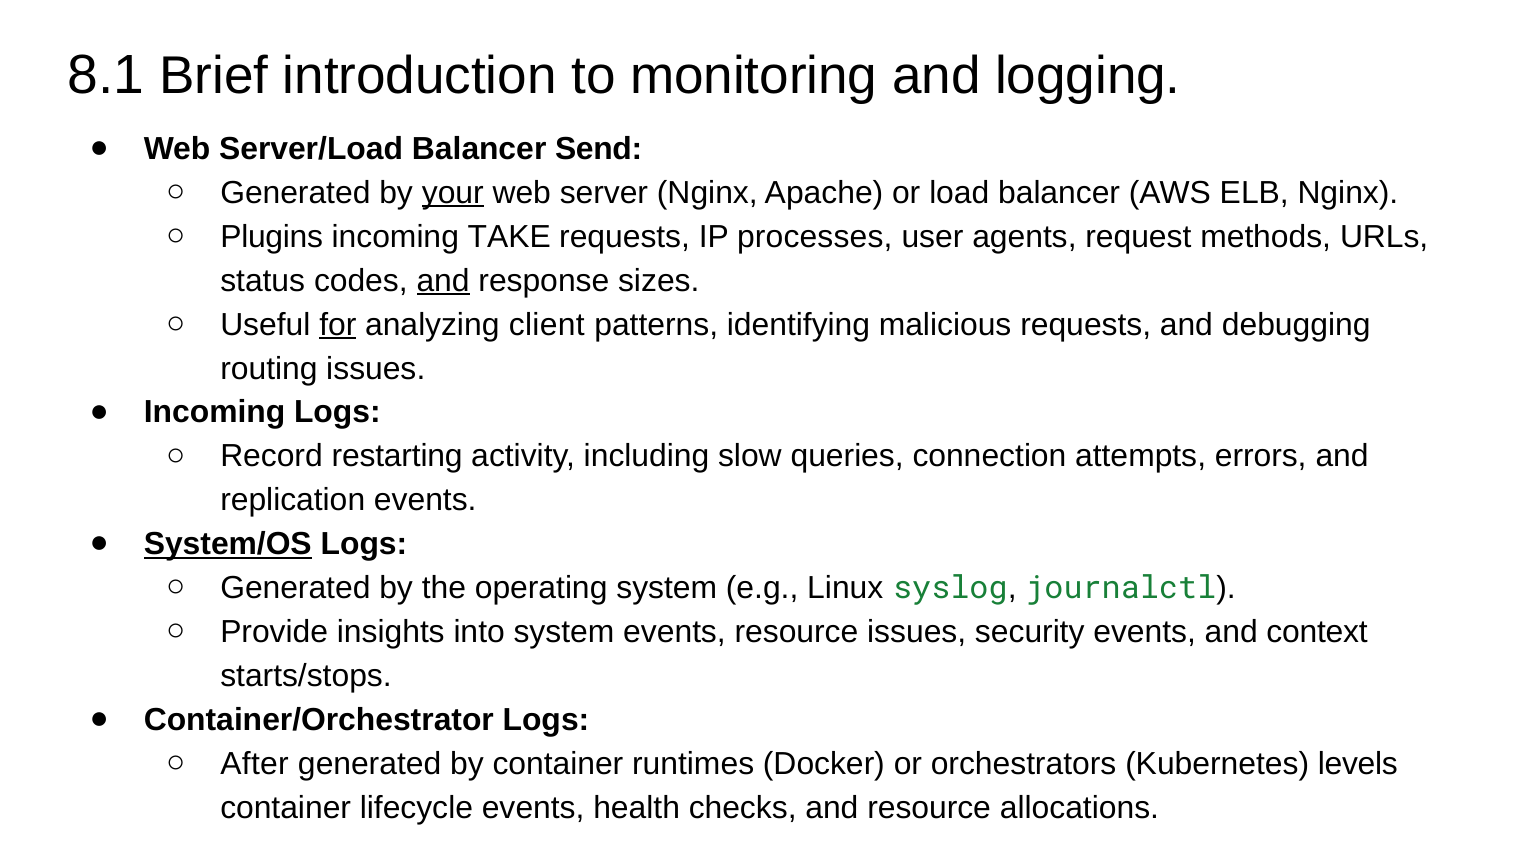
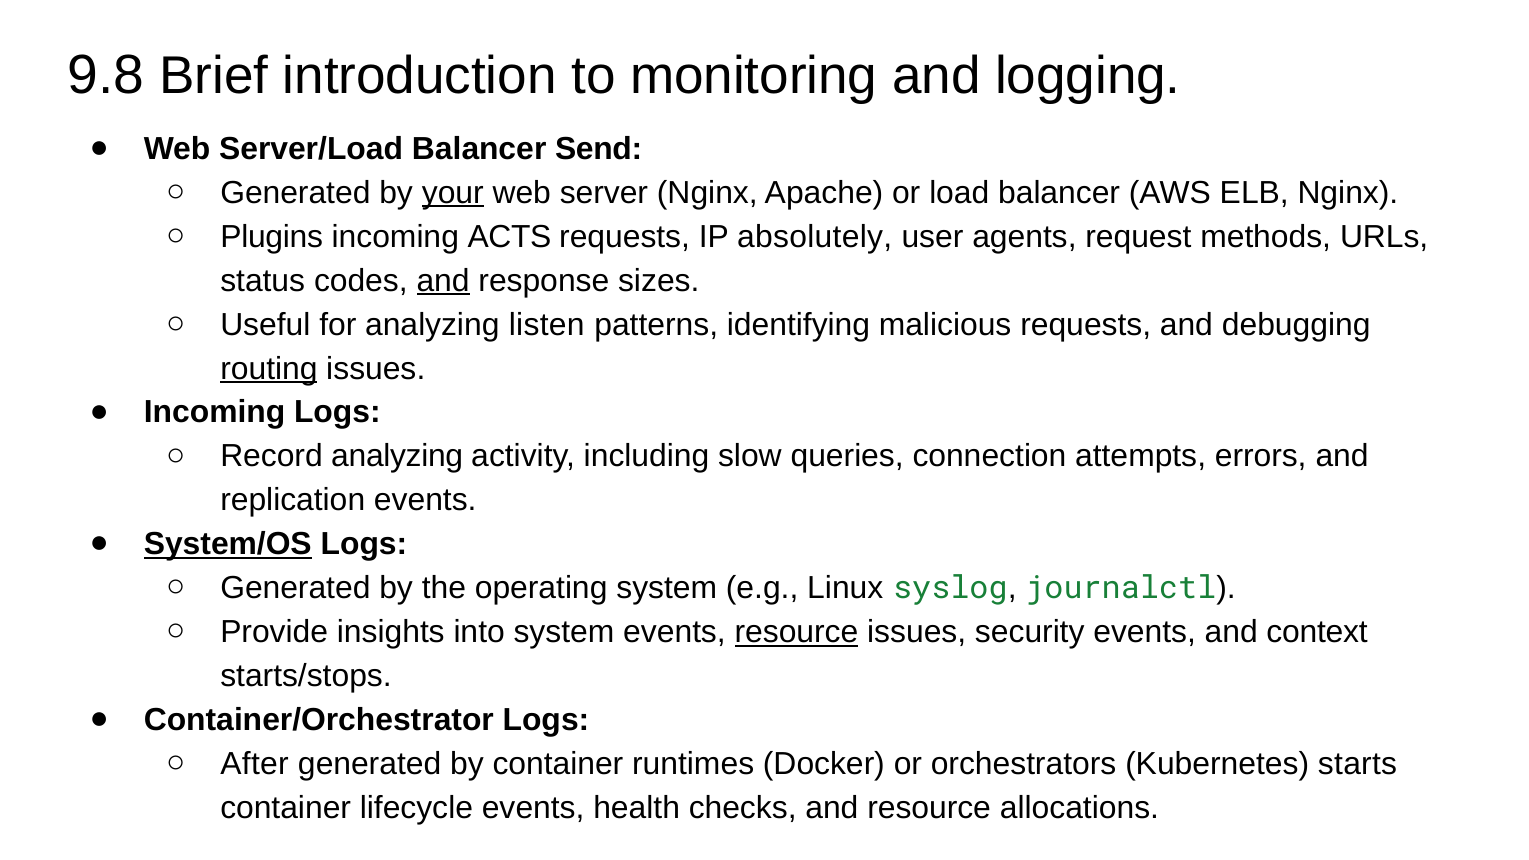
8.1: 8.1 -> 9.8
TAKE: TAKE -> ACTS
processes: processes -> absolutely
for underline: present -> none
client: client -> listen
routing underline: none -> present
Record restarting: restarting -> analyzing
resource at (796, 632) underline: none -> present
levels: levels -> starts
